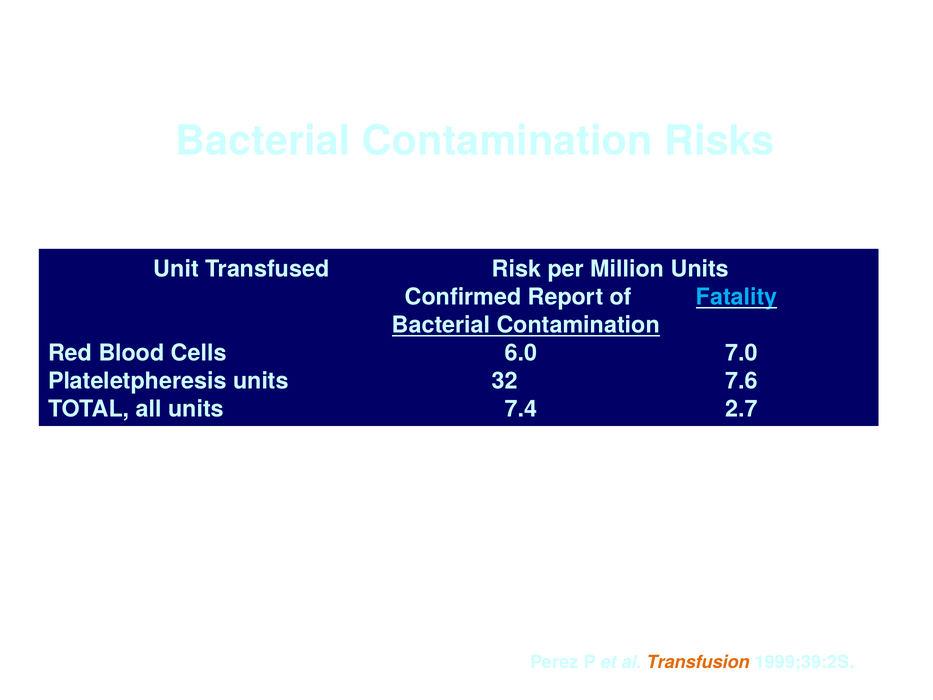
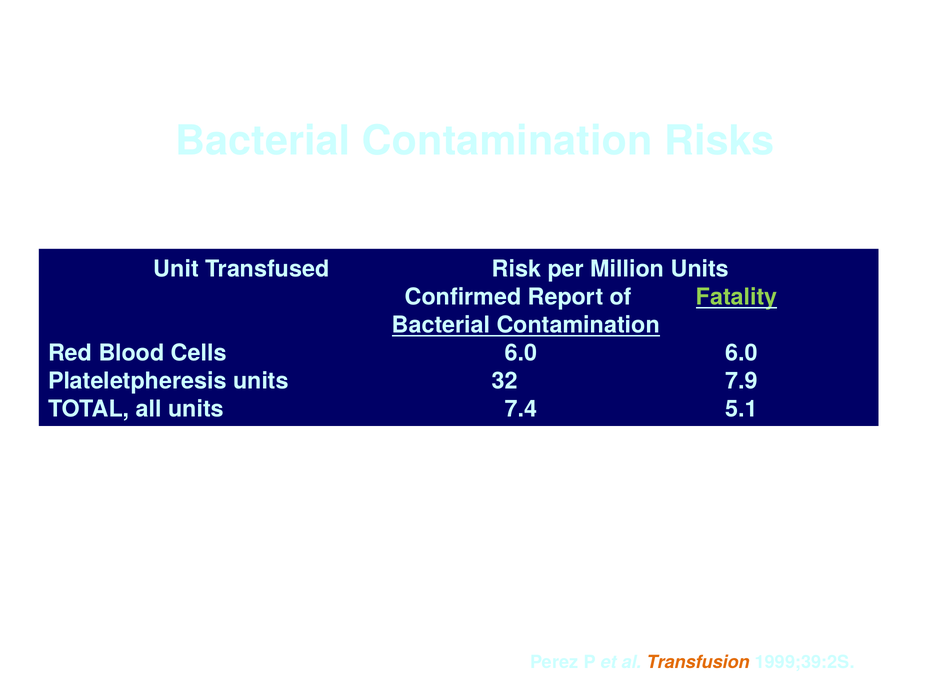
Fatality colour: light blue -> light green
6.0 7.0: 7.0 -> 6.0
7.6: 7.6 -> 7.9
2.7: 2.7 -> 5.1
